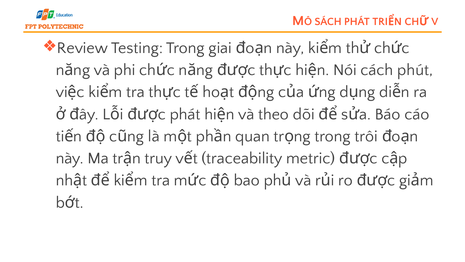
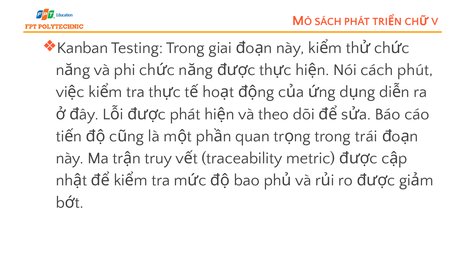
Review: Review -> Kanban
trôi: trôi -> trái
